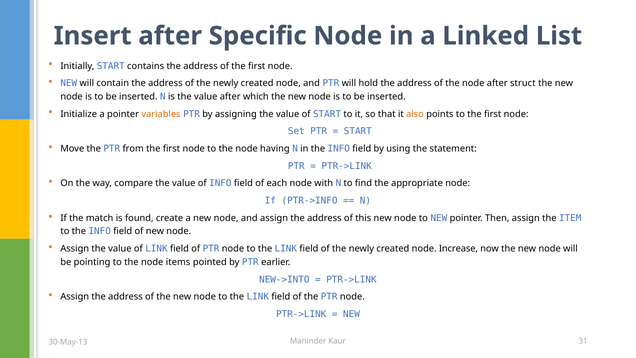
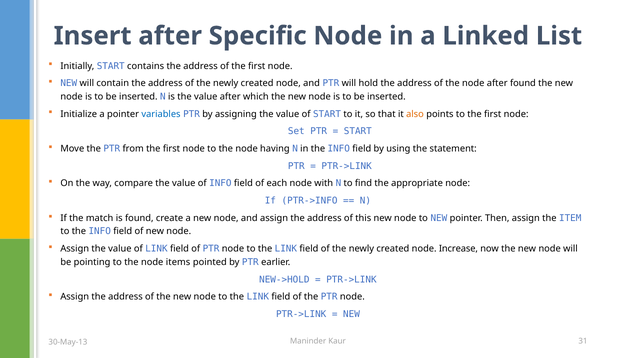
after struct: struct -> found
variables colour: orange -> blue
NEW->INTO: NEW->INTO -> NEW->HOLD
